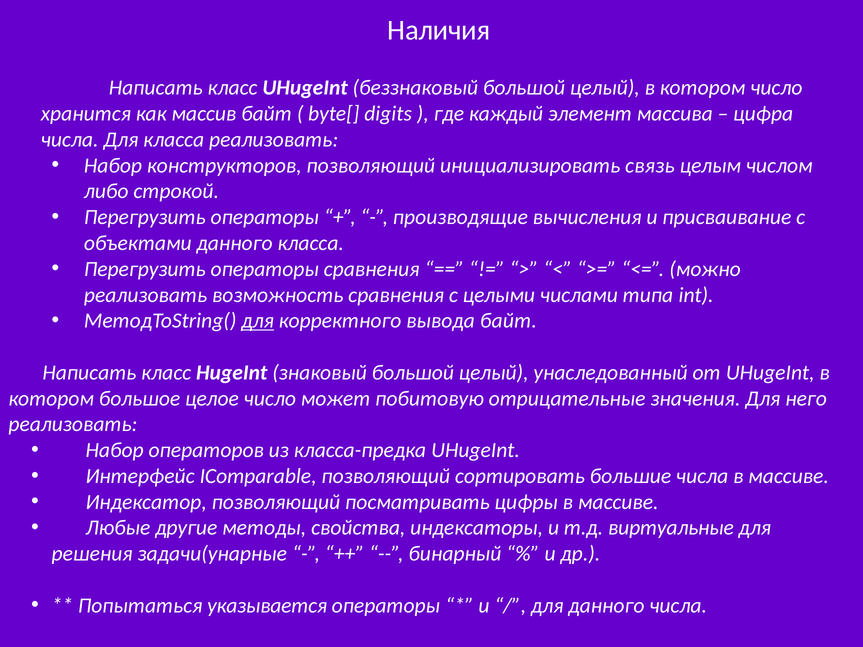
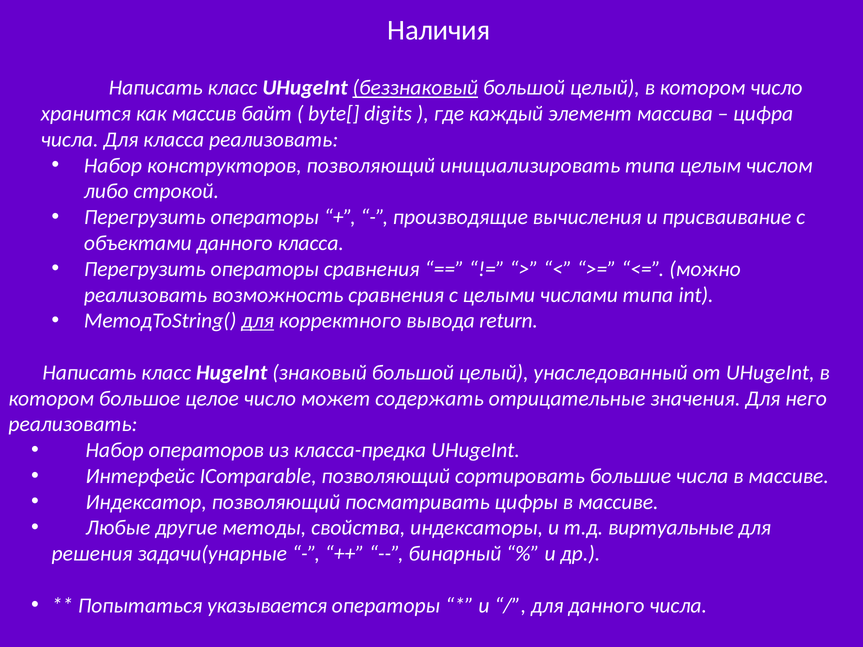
беззнаковый underline: none -> present
инициализировать связь: связь -> типа
вывода байт: байт -> return
побитовую: побитовую -> содержать
